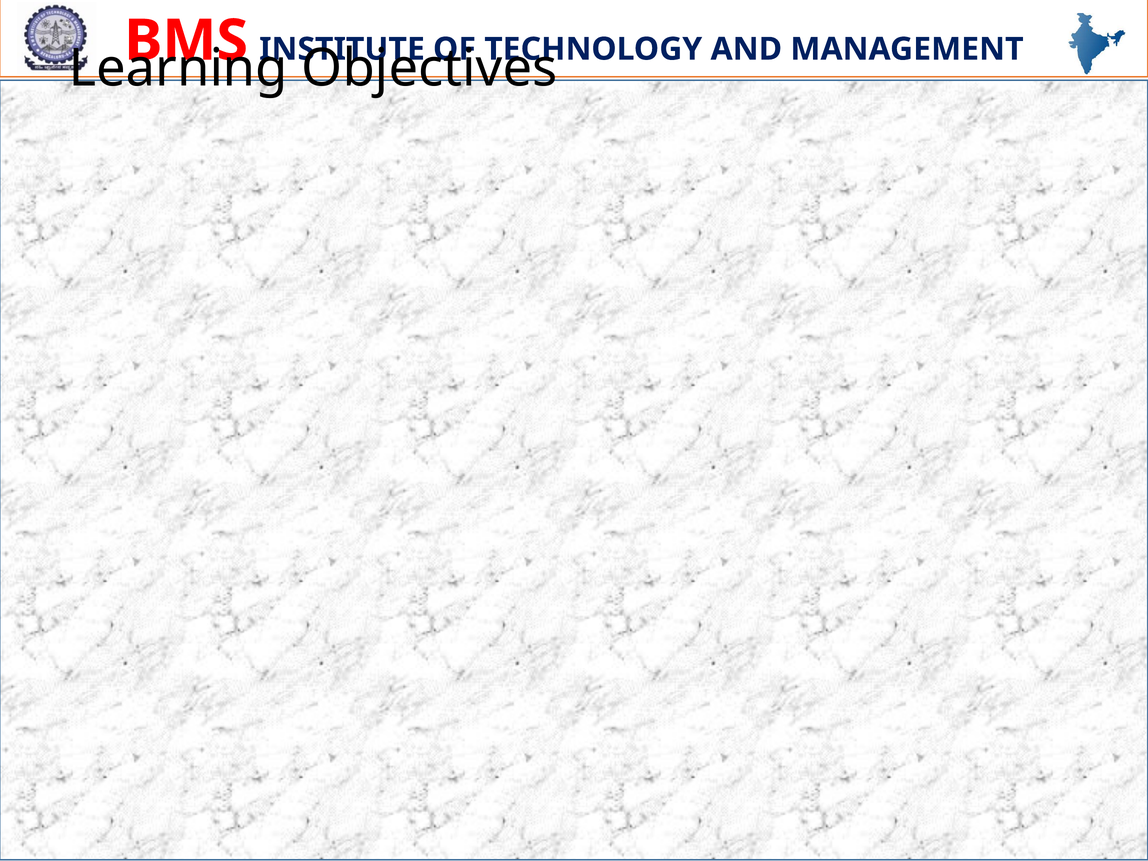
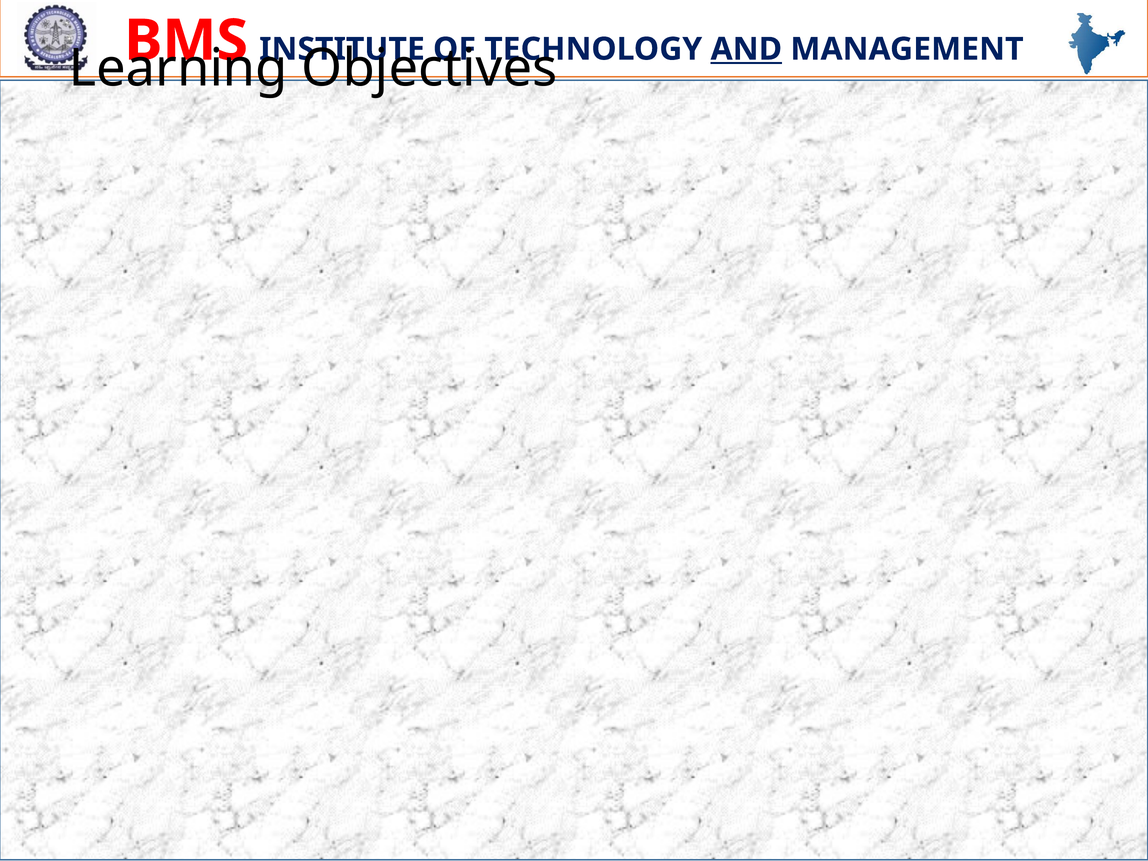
AND at (746, 49) underline: none -> present
